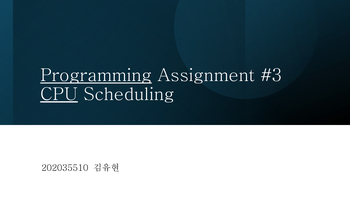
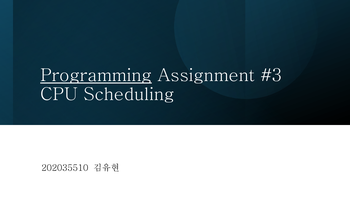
CPU underline: present -> none
